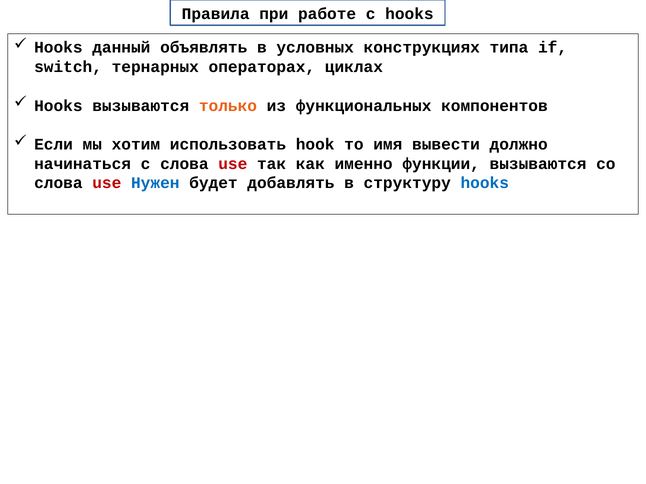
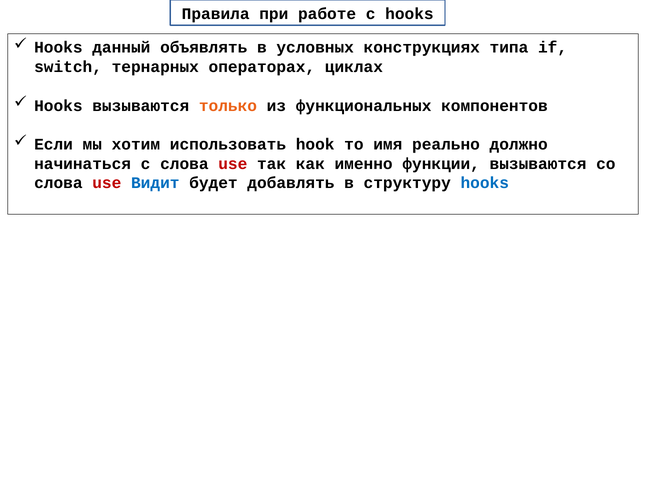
вывести: вывести -> реально
Нужен: Нужен -> Видит
